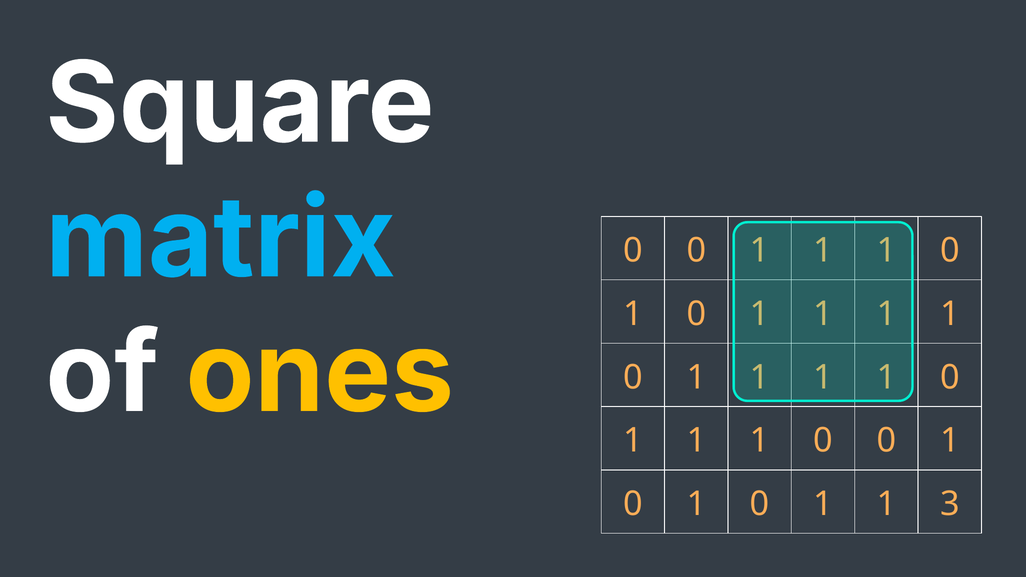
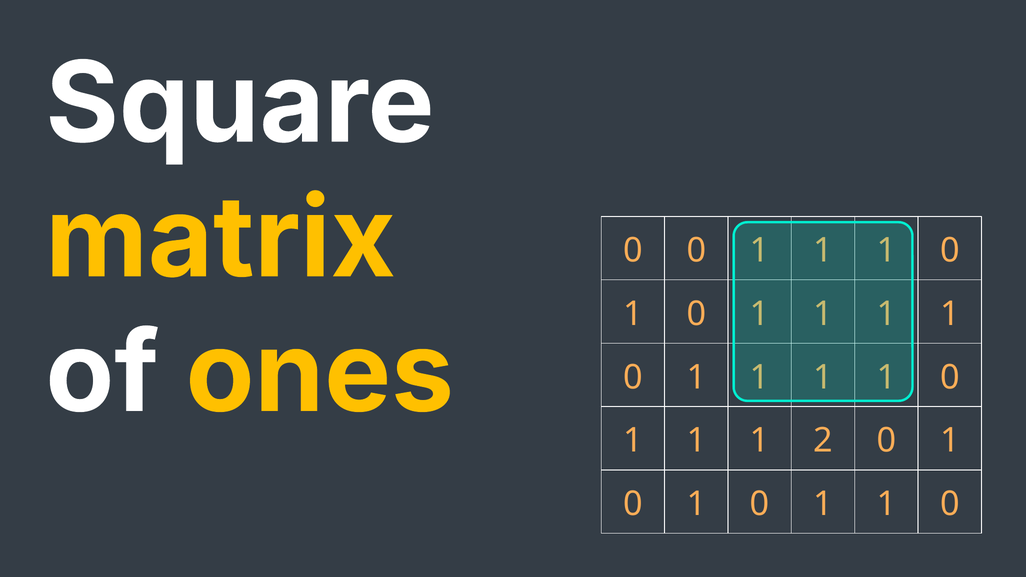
matrix colour: light blue -> yellow
0 at (823, 441): 0 -> 2
0 1 1 3: 3 -> 0
